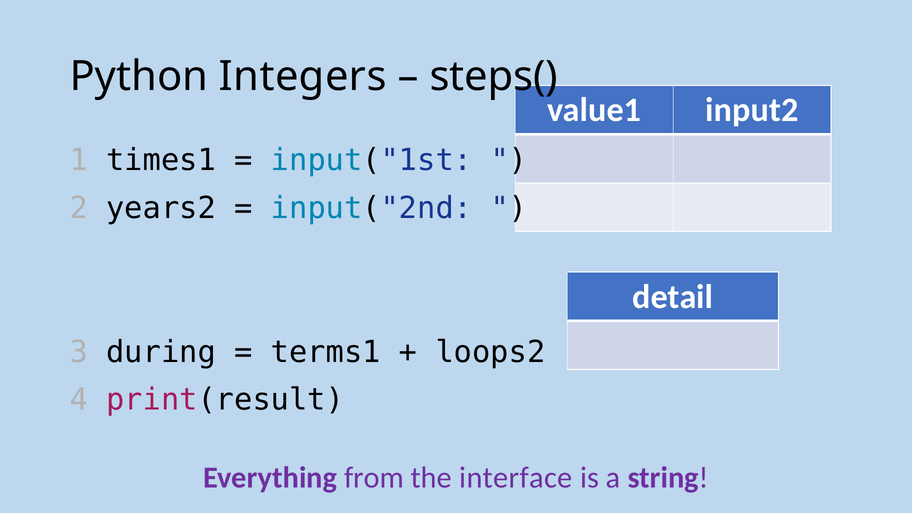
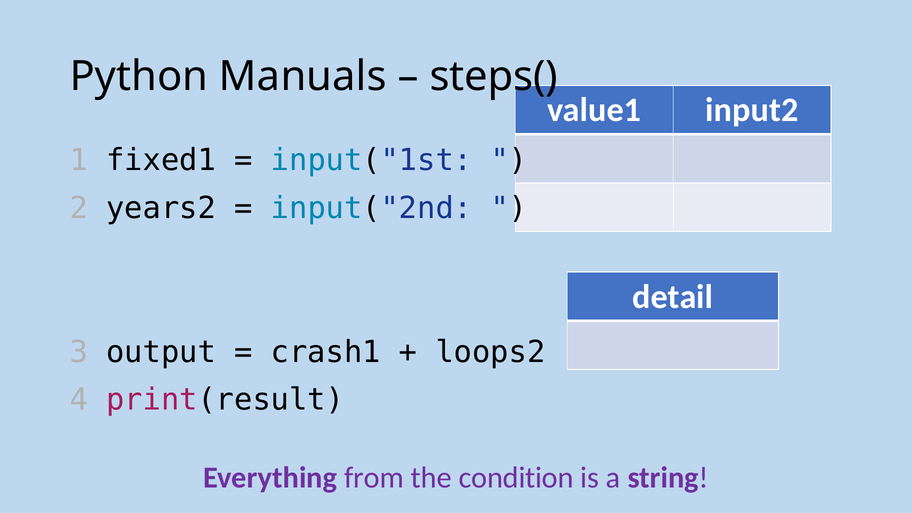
Integers: Integers -> Manuals
times1: times1 -> fixed1
during: during -> output
terms1: terms1 -> crash1
interface: interface -> condition
